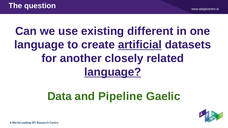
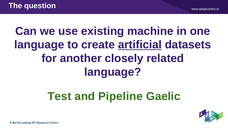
different: different -> machine
language at (113, 72) underline: present -> none
Data: Data -> Test
